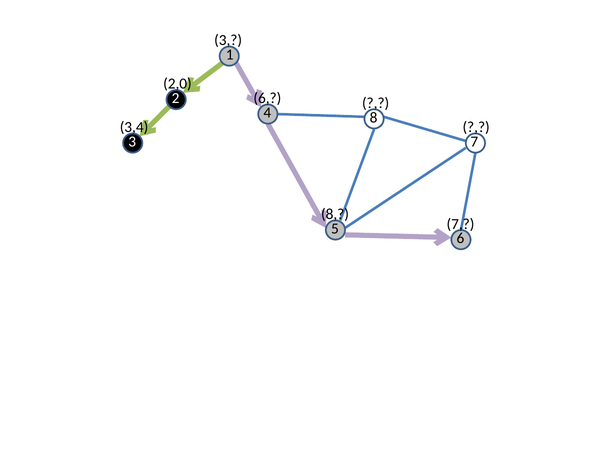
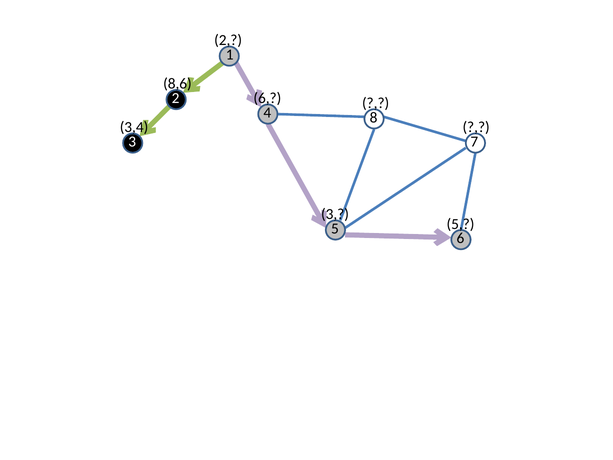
3 at (228, 40): 3 -> 2
2,0: 2,0 -> 8,6
8 at (335, 214): 8 -> 3
7 at (460, 224): 7 -> 5
